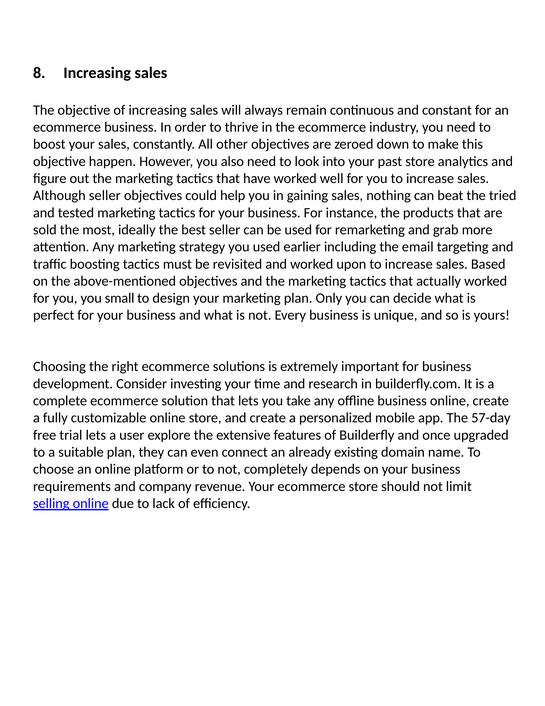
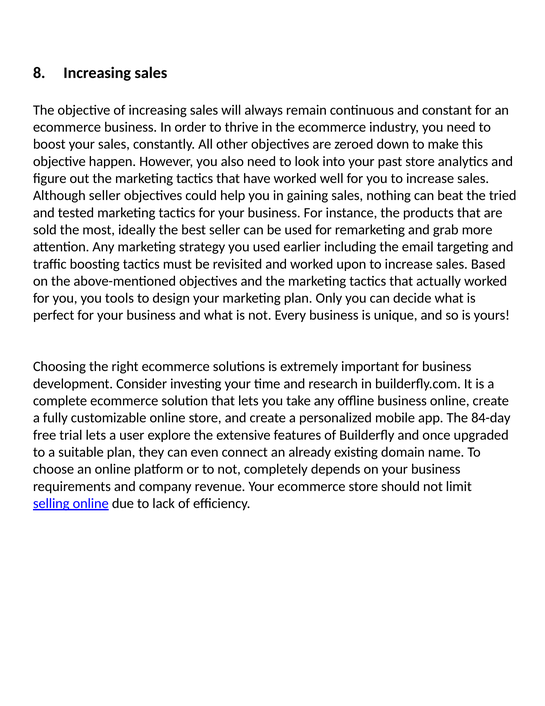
small: small -> tools
57-day: 57-day -> 84-day
